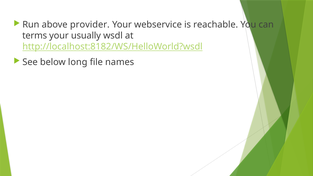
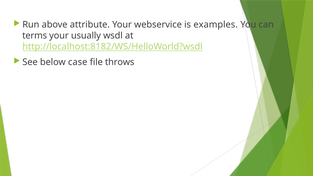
provider: provider -> attribute
reachable: reachable -> examples
long: long -> case
names: names -> throws
